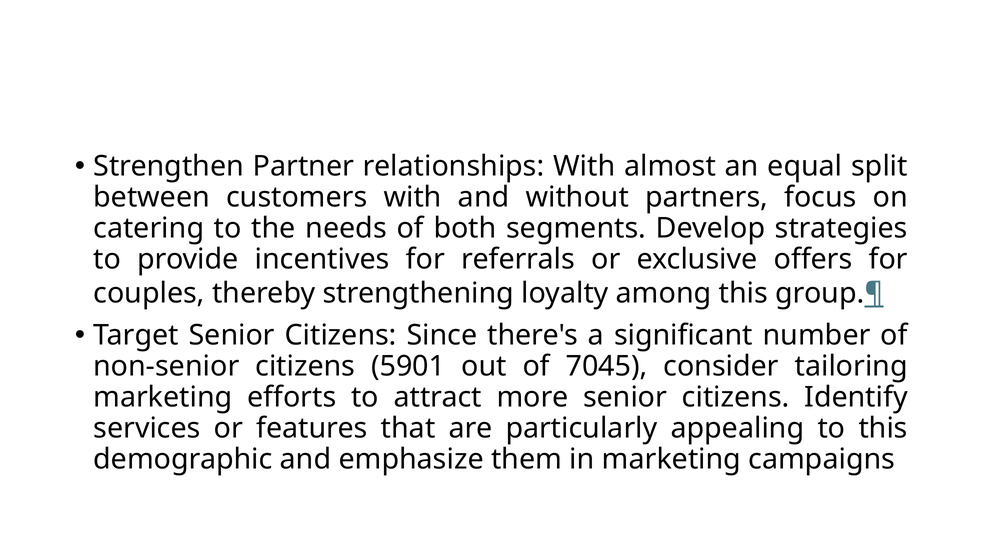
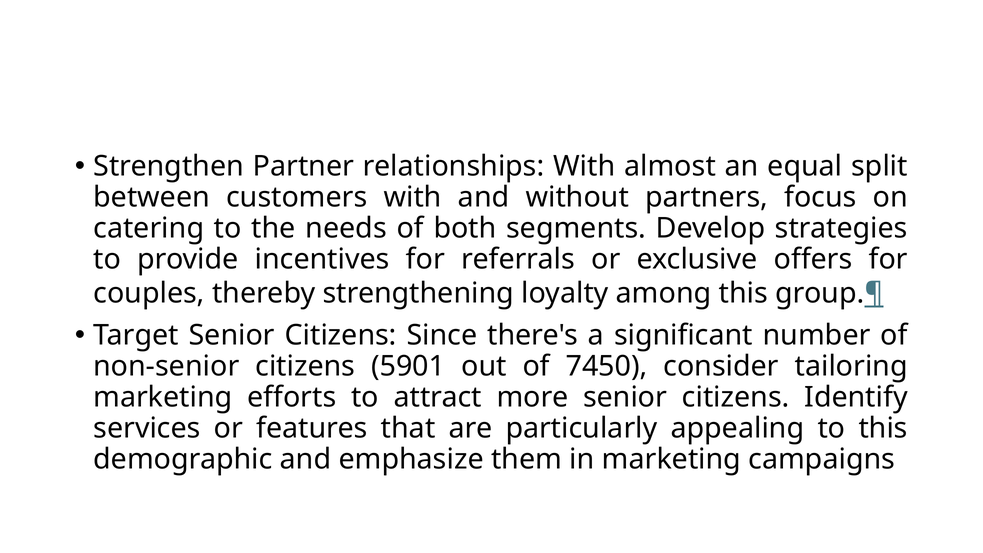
7045: 7045 -> 7450
